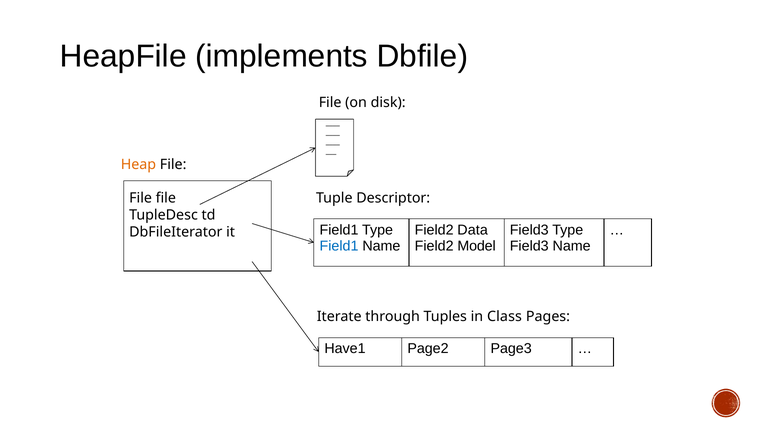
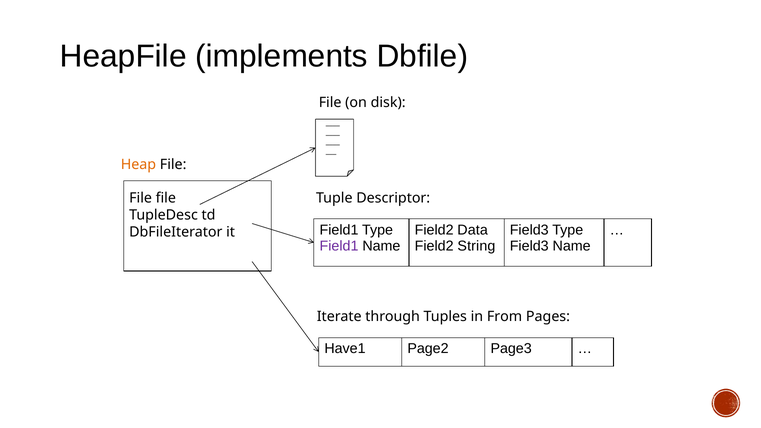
Field1 at (339, 246) colour: blue -> purple
Model: Model -> String
Class: Class -> From
